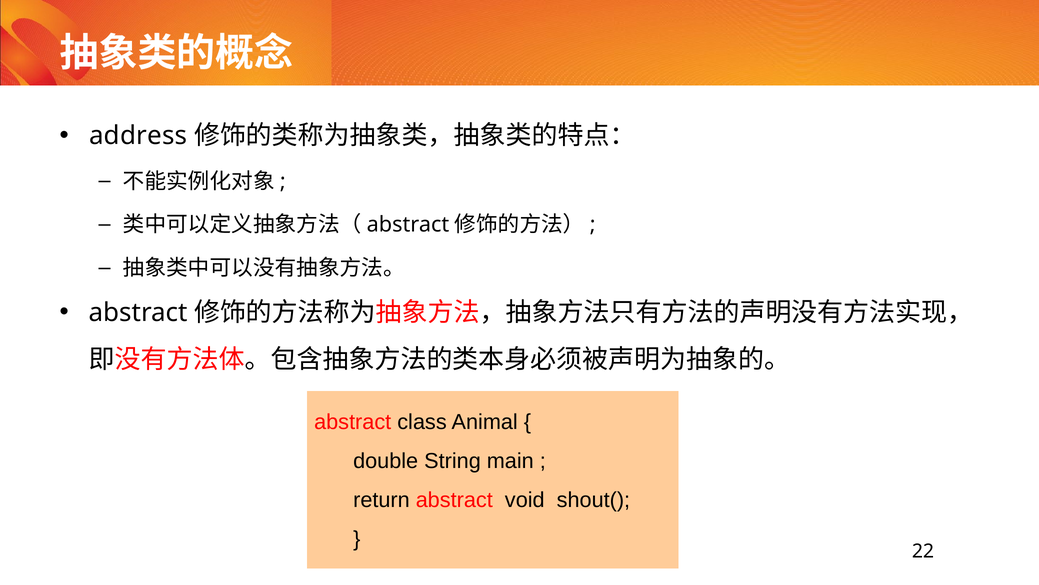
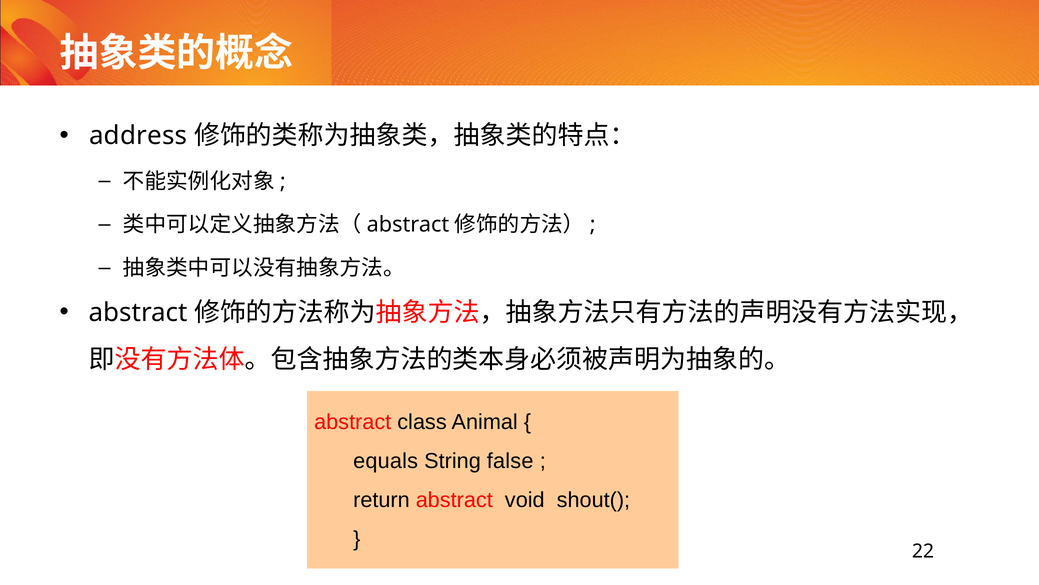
double: double -> equals
main: main -> false
